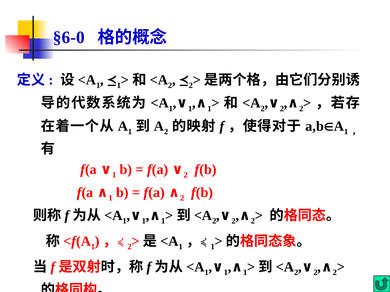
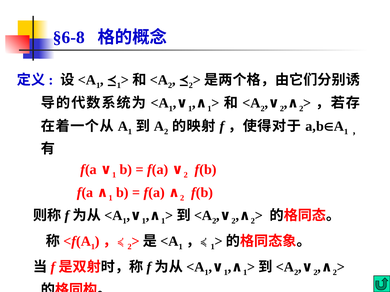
§6-0: §6-0 -> §6-8
